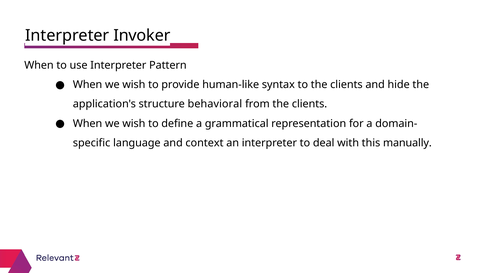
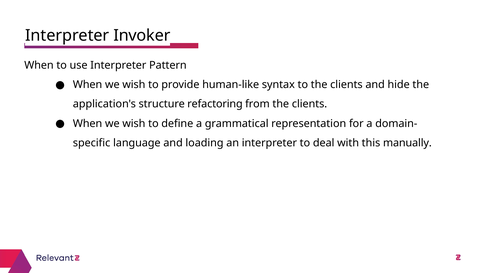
behavioral: behavioral -> refactoring
context: context -> loading
